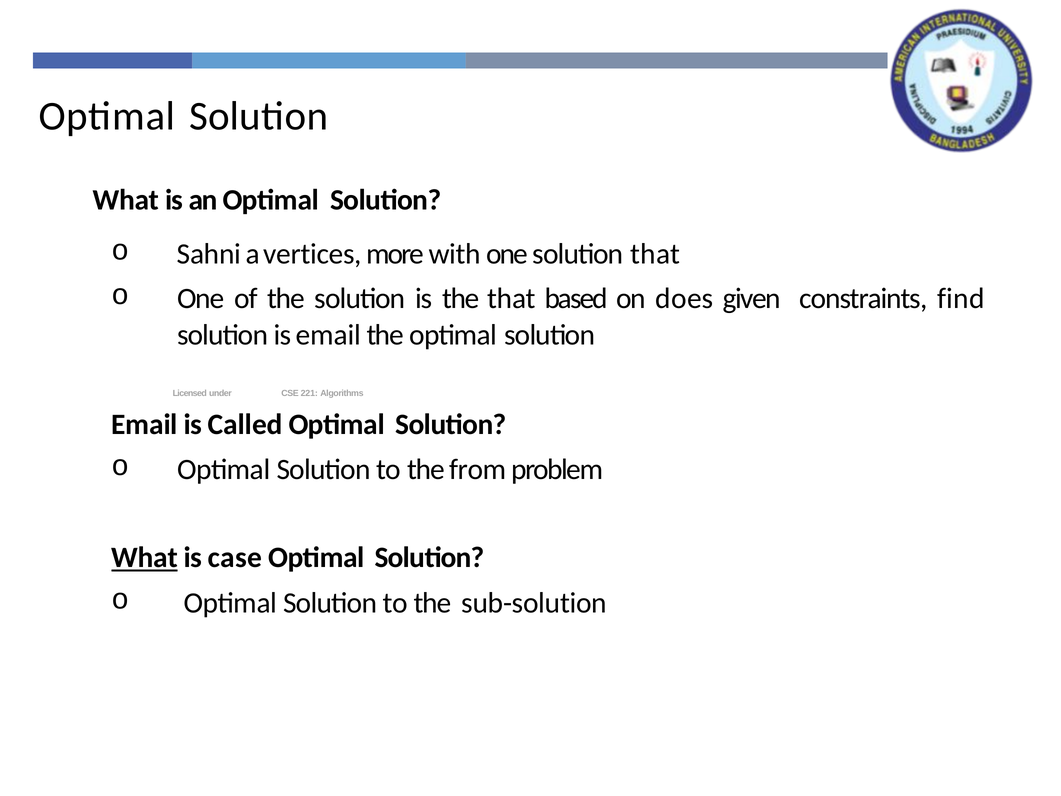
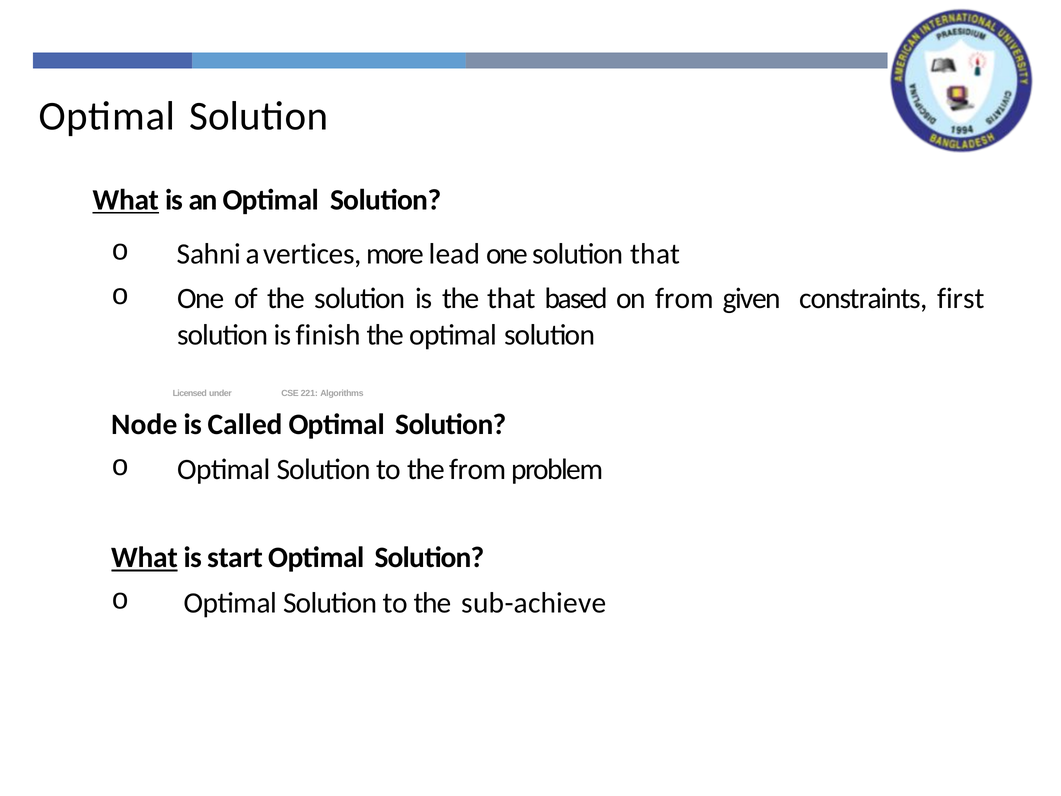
What at (126, 200) underline: none -> present
with: with -> lead
on does: does -> from
find: find -> first
is email: email -> finish
Email at (145, 424): Email -> Node
case: case -> start
sub-solution: sub-solution -> sub-achieve
